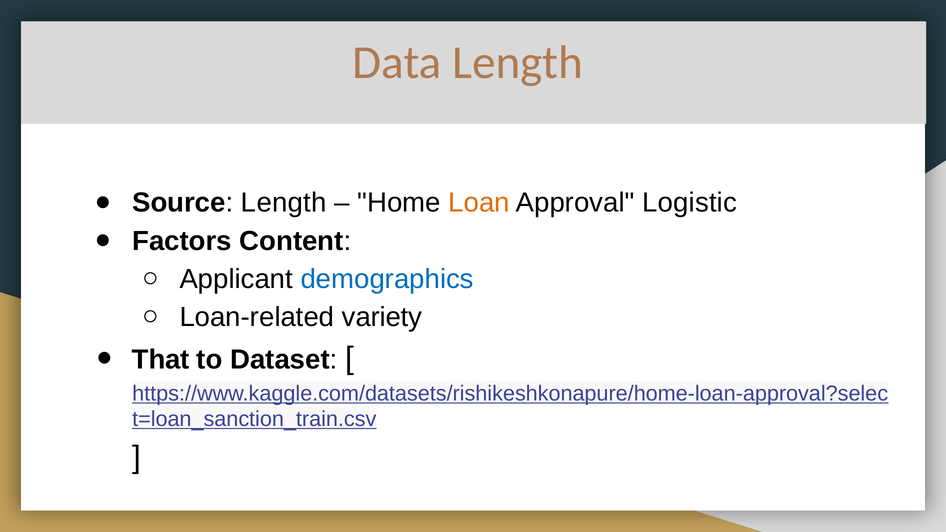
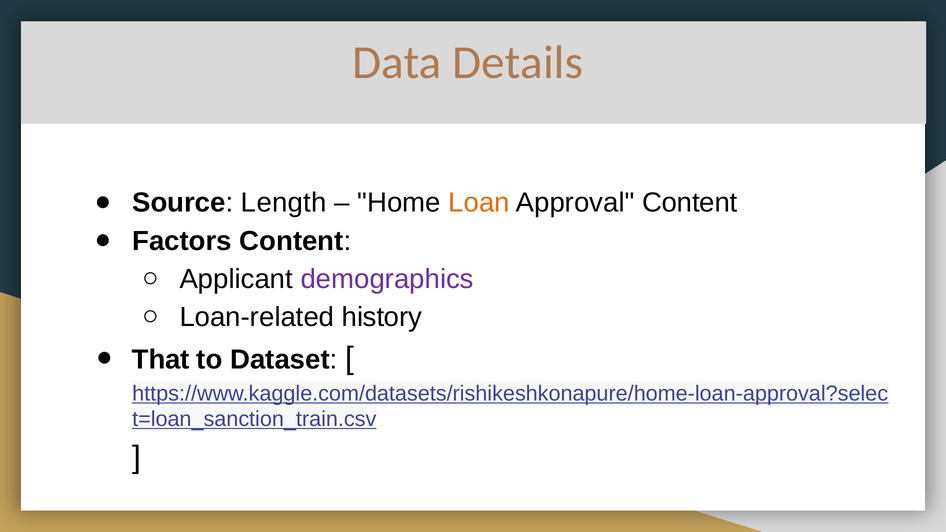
Data Length: Length -> Details
Approval Logistic: Logistic -> Content
demographics colour: blue -> purple
variety: variety -> history
